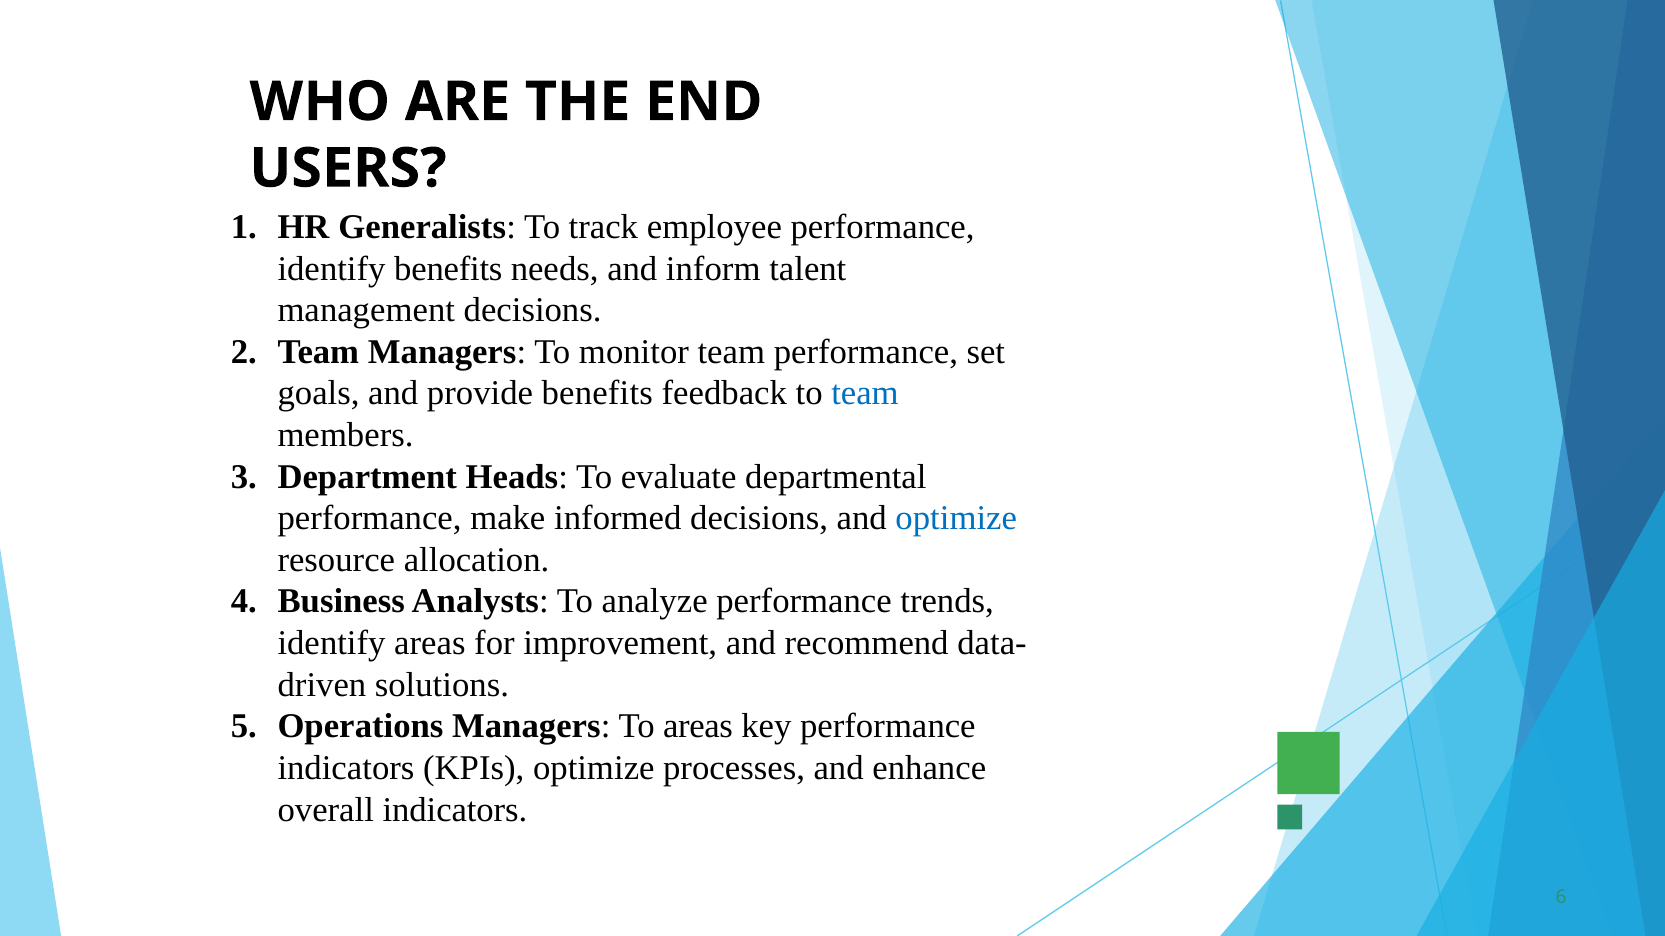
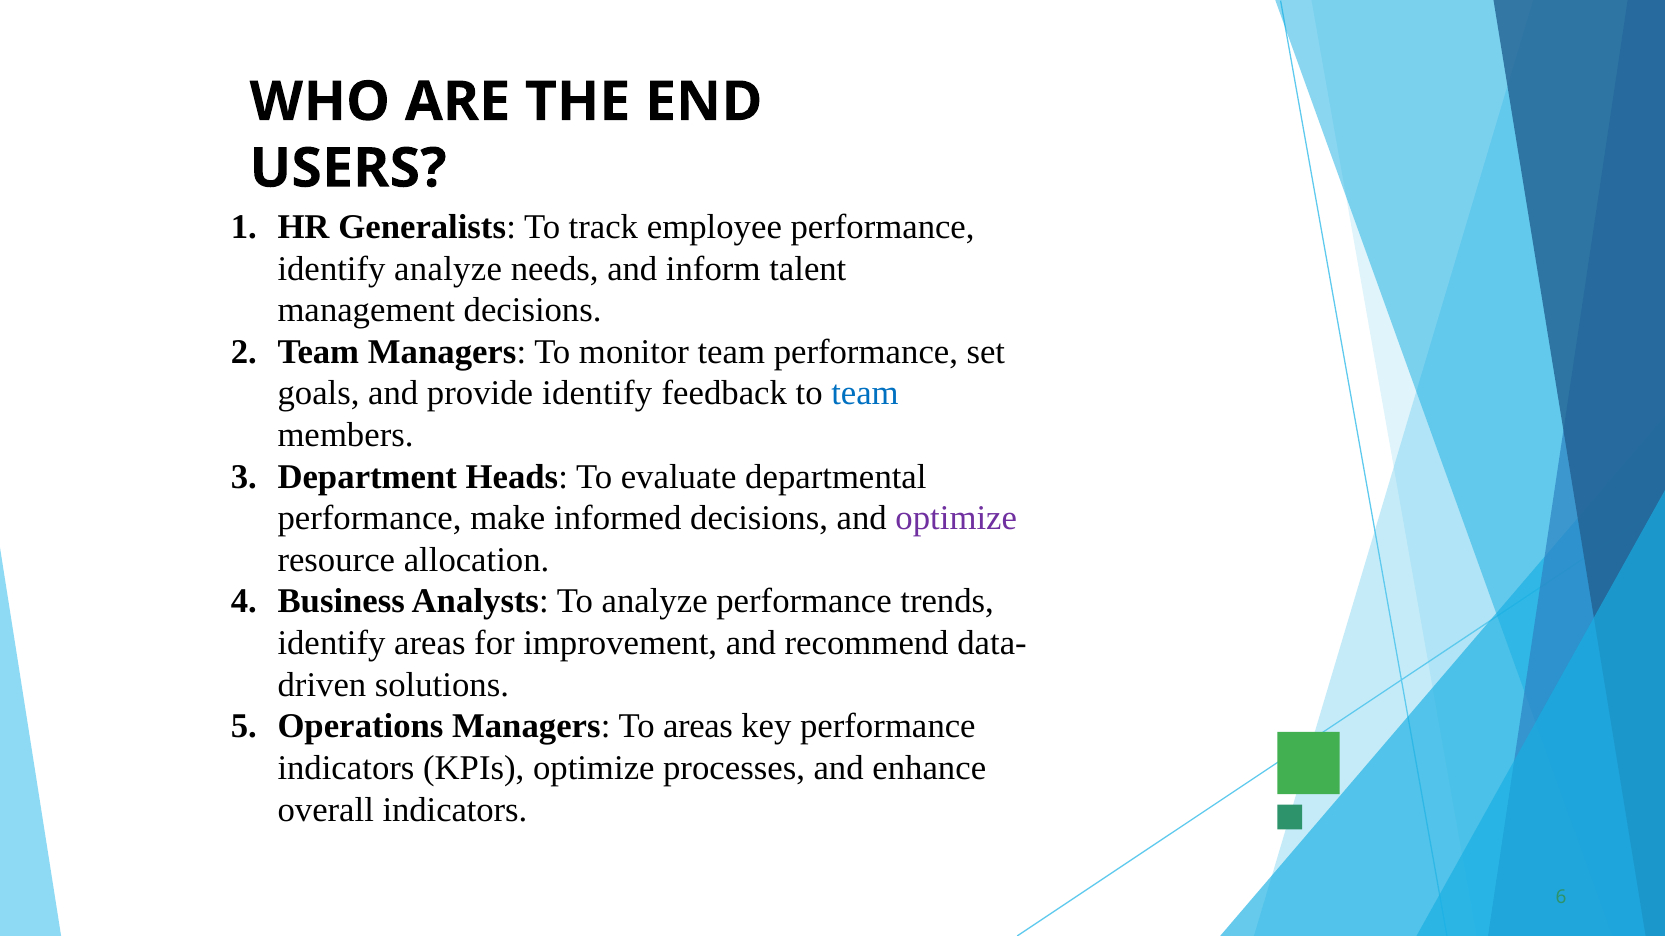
identify benefits: benefits -> analyze
provide benefits: benefits -> identify
optimize at (956, 519) colour: blue -> purple
